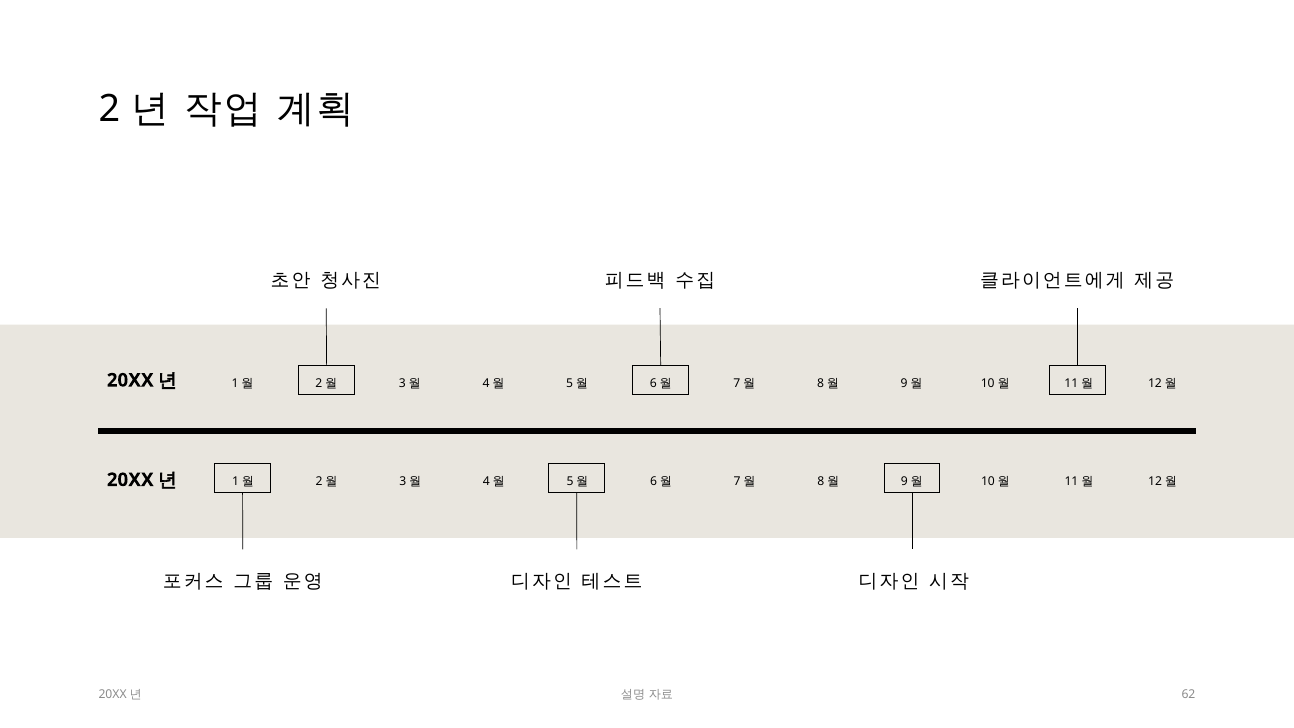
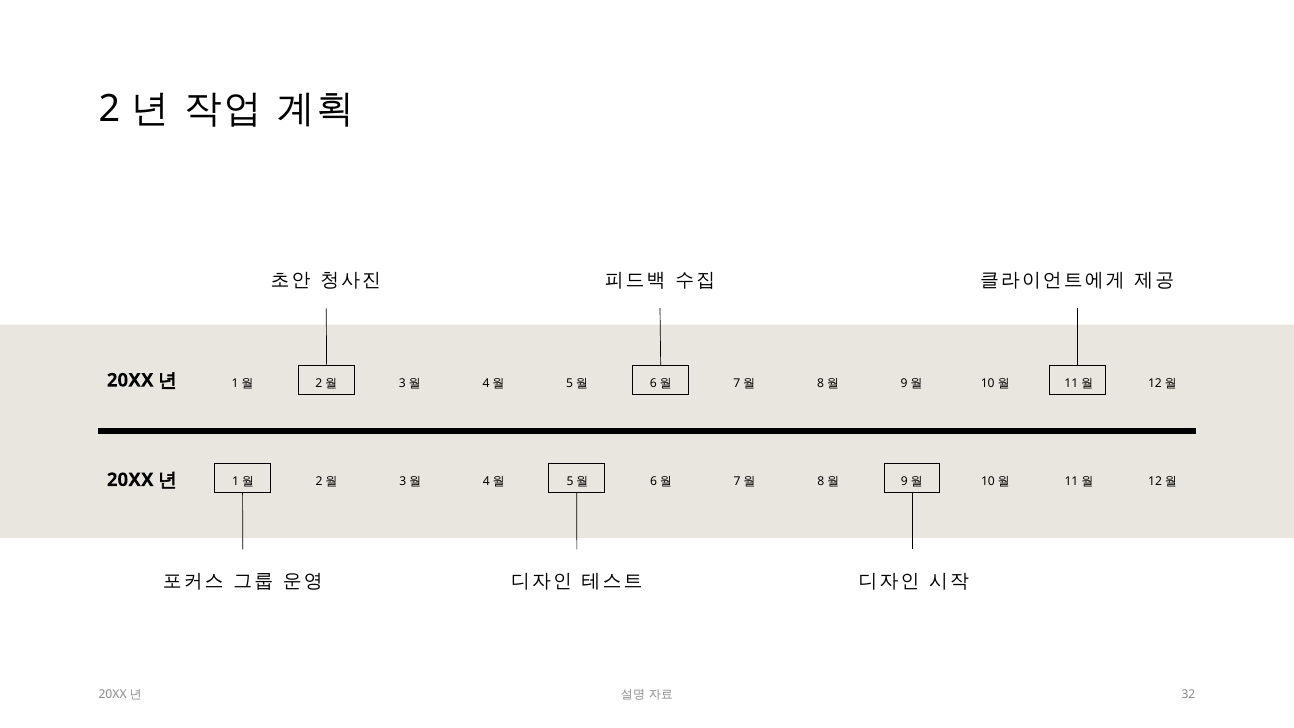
62: 62 -> 32
